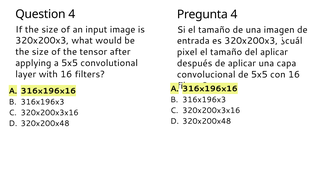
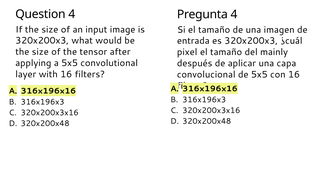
del aplicar: aplicar -> mainly
